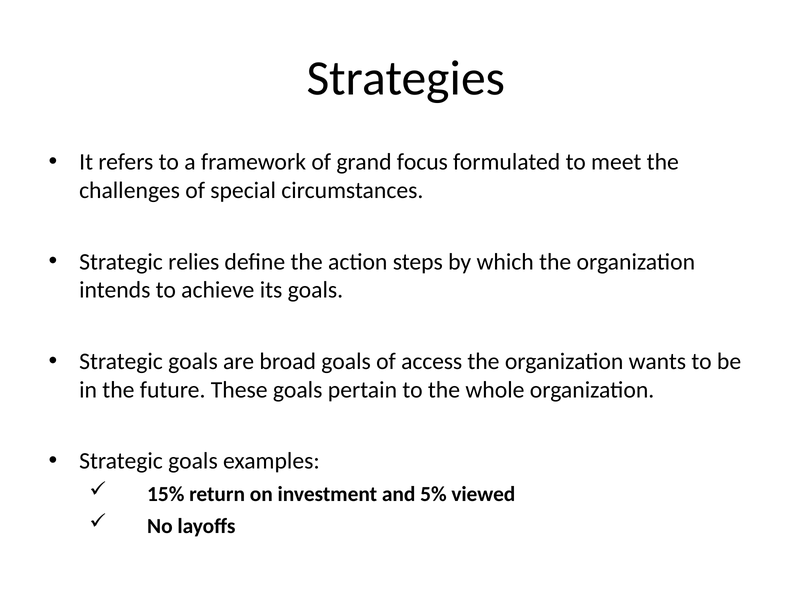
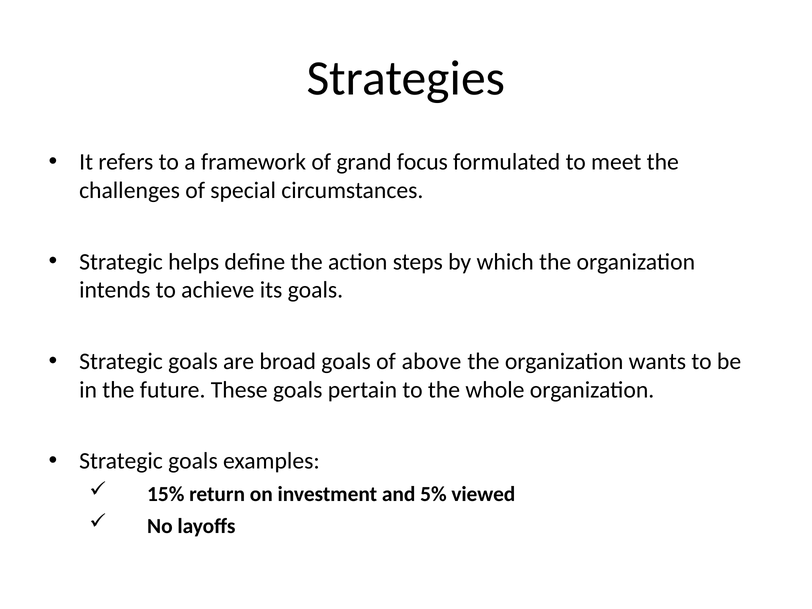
relies: relies -> helps
access: access -> above
